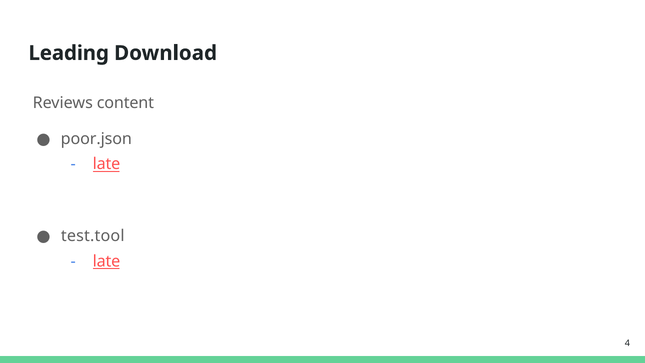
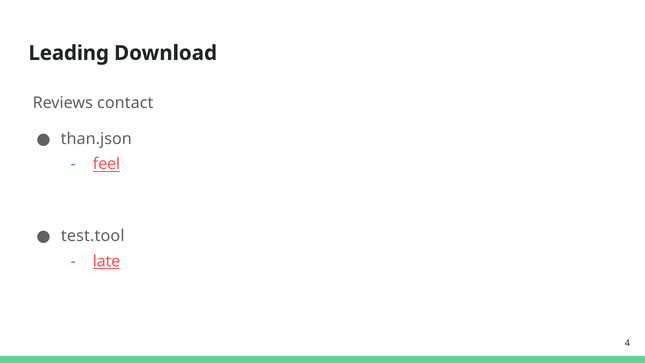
content: content -> contact
poor.json: poor.json -> than.json
late at (106, 164): late -> feel
